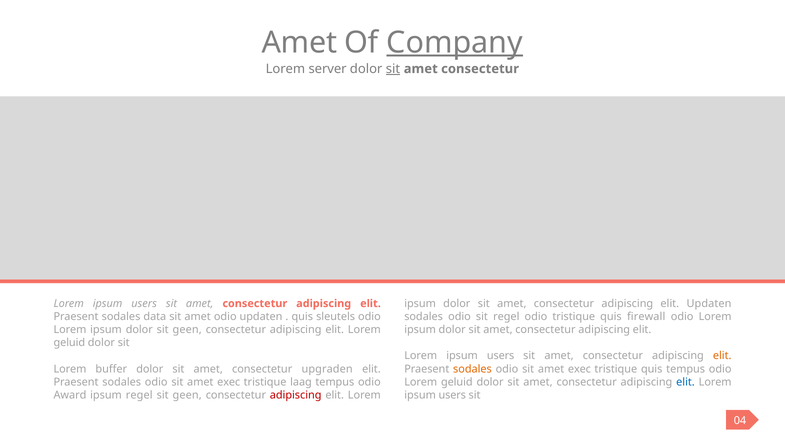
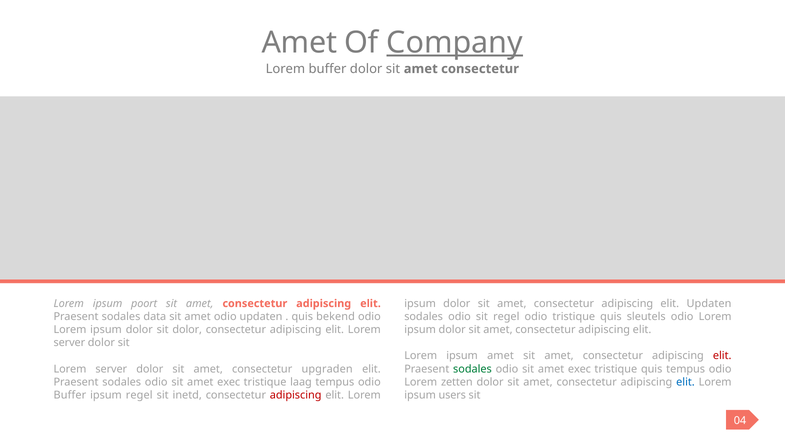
Lorem server: server -> buffer
sit at (393, 69) underline: present -> none
users at (144, 304): users -> poort
sleutels: sleutels -> bekend
firewall: firewall -> sleutels
dolor sit geen: geen -> dolor
geluid at (69, 343): geluid -> server
users at (501, 356): users -> amet
elit at (722, 356) colour: orange -> red
buffer at (111, 369): buffer -> server
sodales at (472, 369) colour: orange -> green
geluid at (457, 383): geluid -> zetten
Award at (70, 396): Award -> Buffer
geen at (187, 396): geen -> inetd
